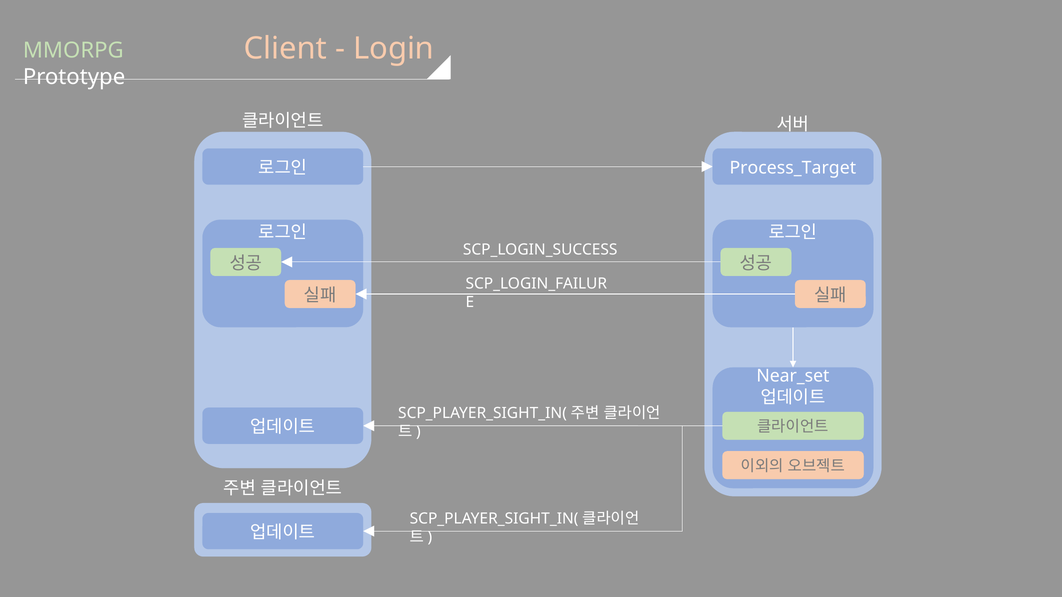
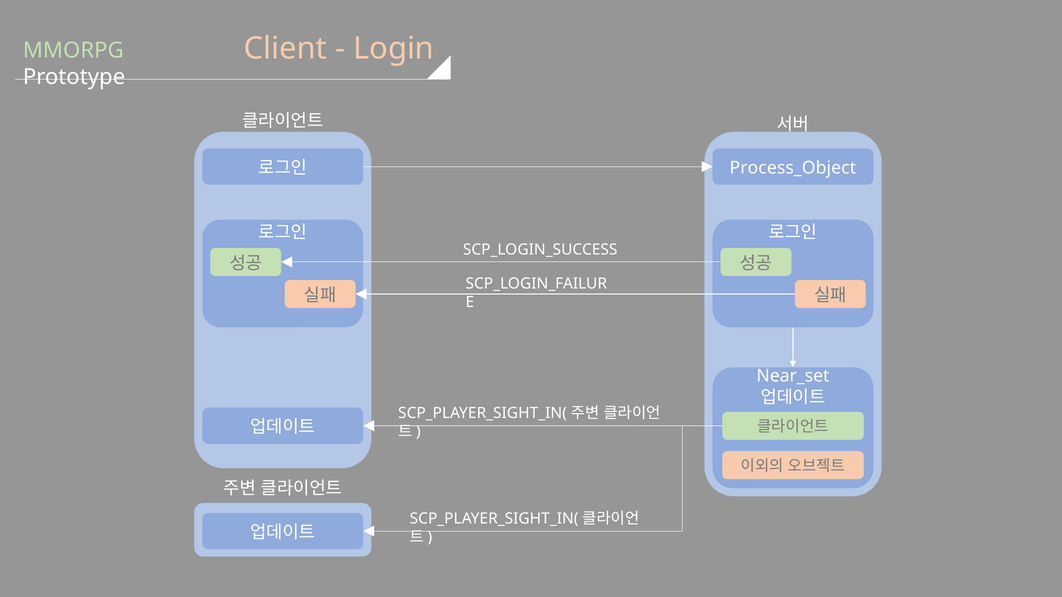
Process_Target: Process_Target -> Process_Object
